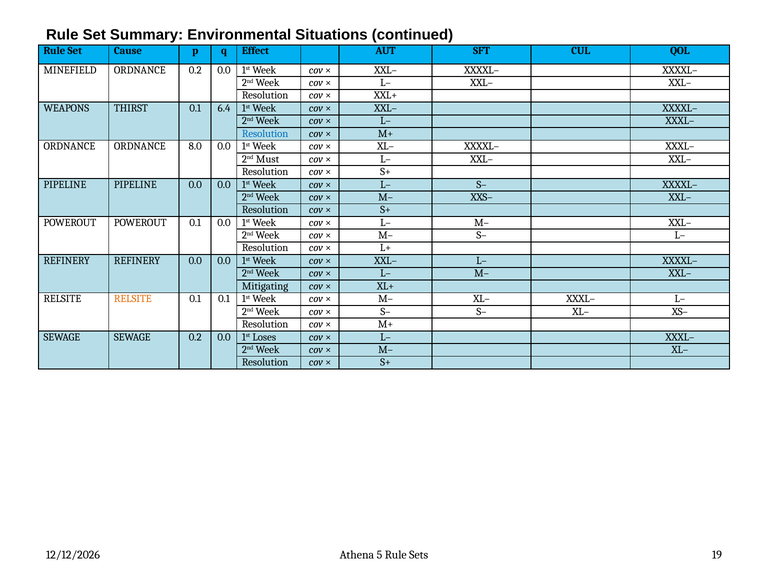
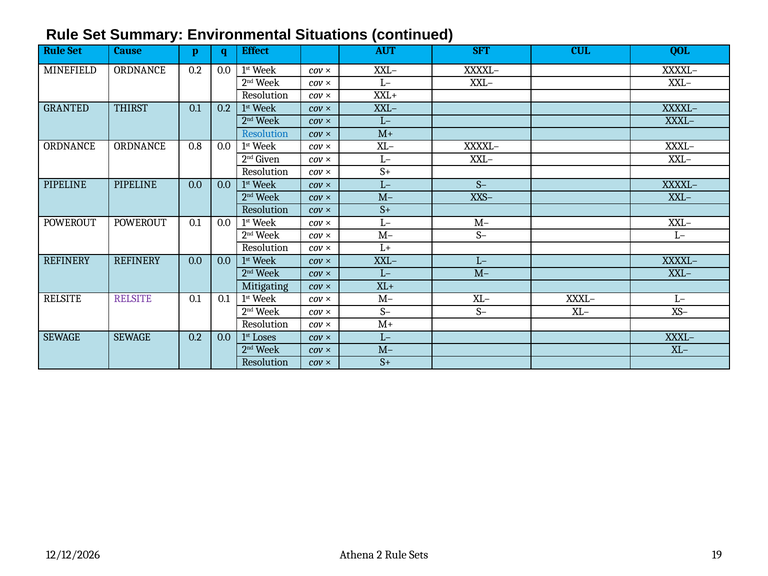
WEAPONS: WEAPONS -> GRANTED
0.1 6.4: 6.4 -> 0.2
8.0: 8.0 -> 0.8
Must: Must -> Given
RELSITE at (133, 299) colour: orange -> purple
5: 5 -> 2
